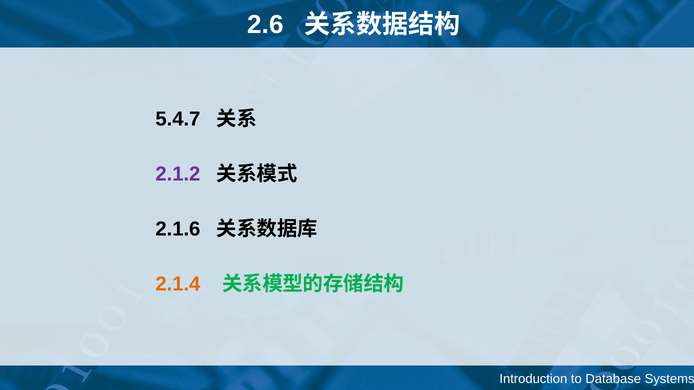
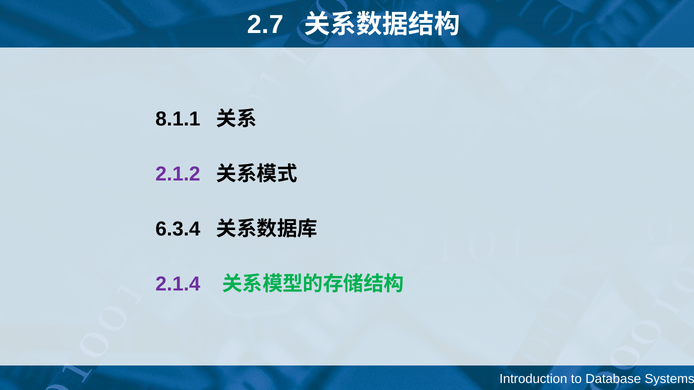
2.6: 2.6 -> 2.7
5.4.7: 5.4.7 -> 8.1.1
2.1.6: 2.1.6 -> 6.3.4
2.1.4 colour: orange -> purple
